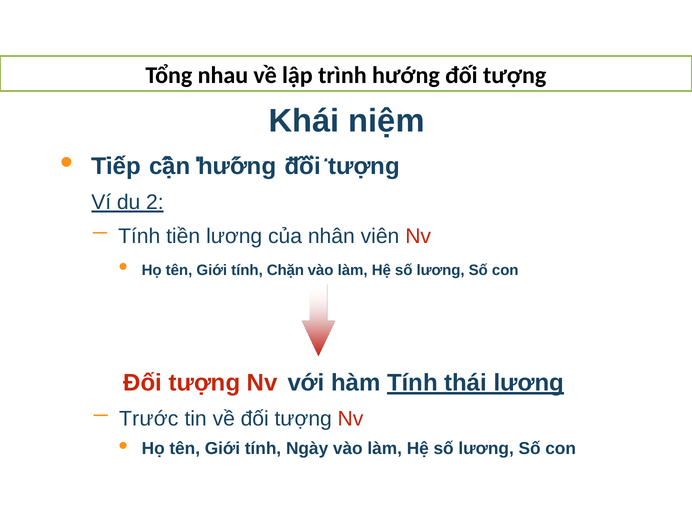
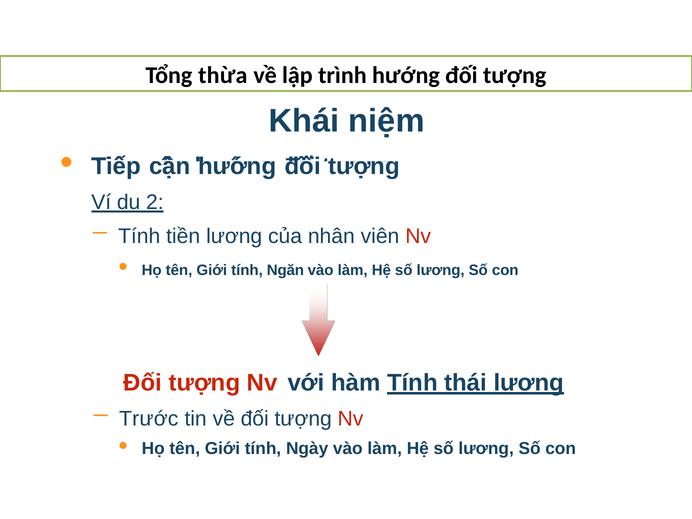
nhau: nhau -> thừa
Chặn: Chặn -> Ngăn
